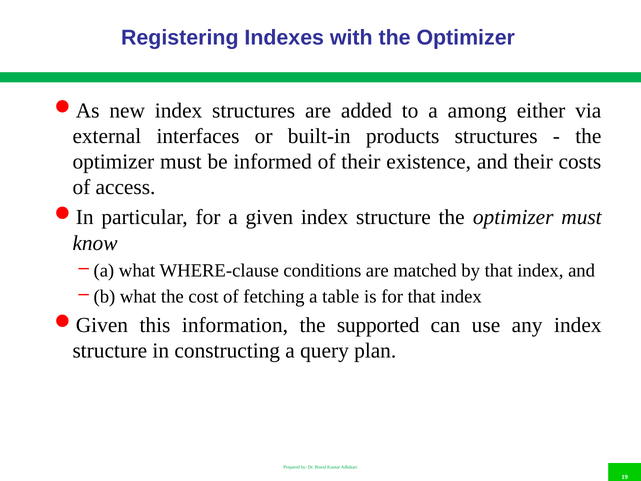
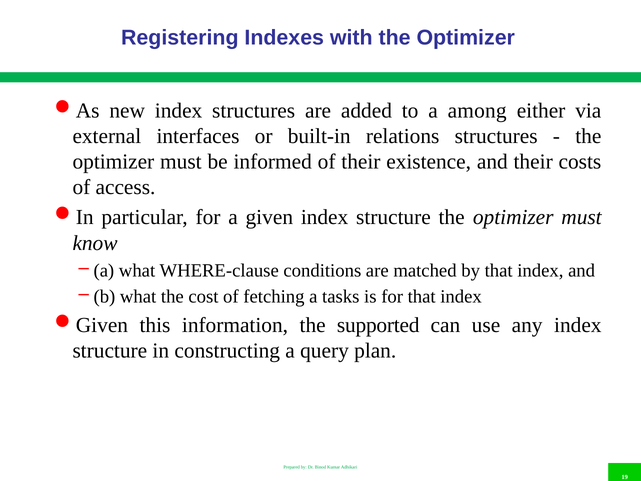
products: products -> relations
table: table -> tasks
